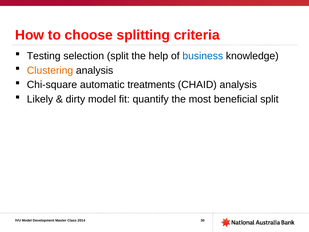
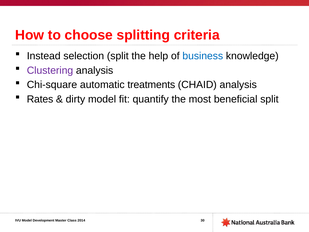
Testing: Testing -> Instead
Clustering colour: orange -> purple
Likely: Likely -> Rates
